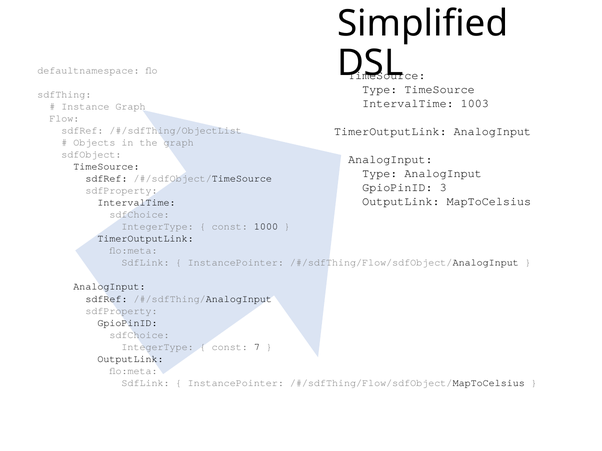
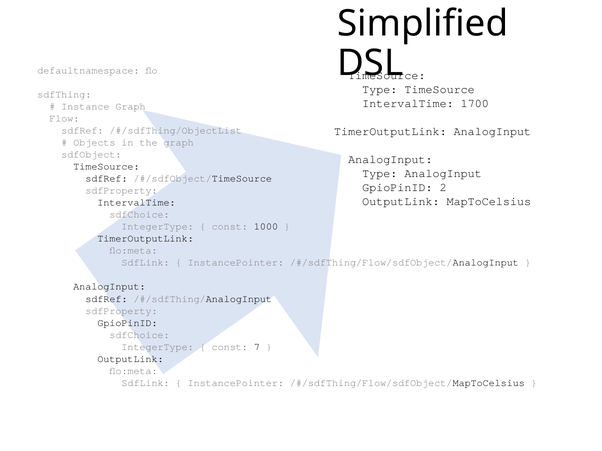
1003: 1003 -> 1700
3: 3 -> 2
